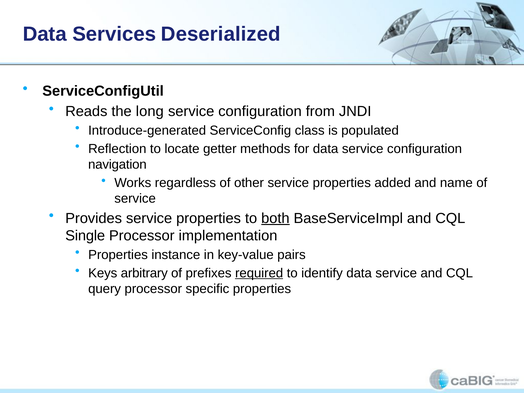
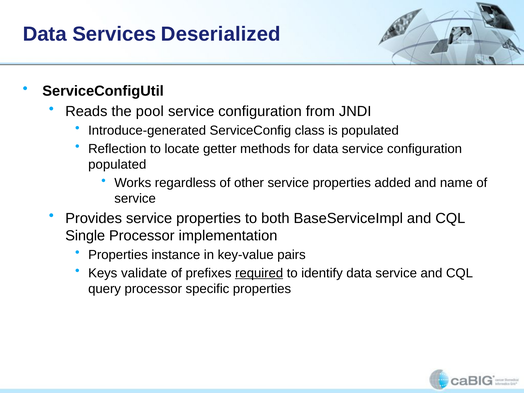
long: long -> pool
navigation at (117, 165): navigation -> populated
both underline: present -> none
arbitrary: arbitrary -> validate
